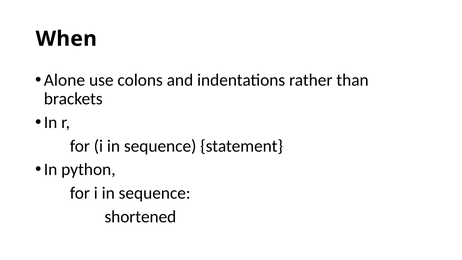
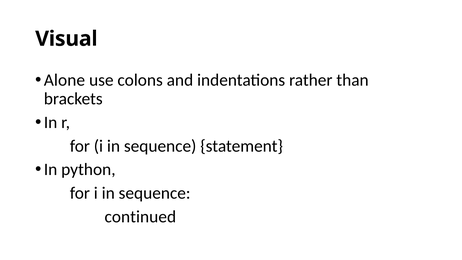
When: When -> Visual
shortened: shortened -> continued
